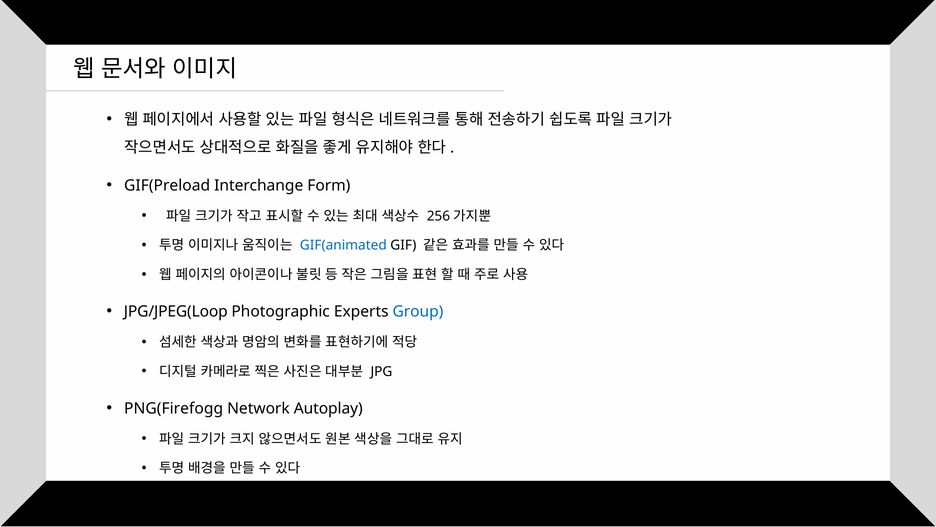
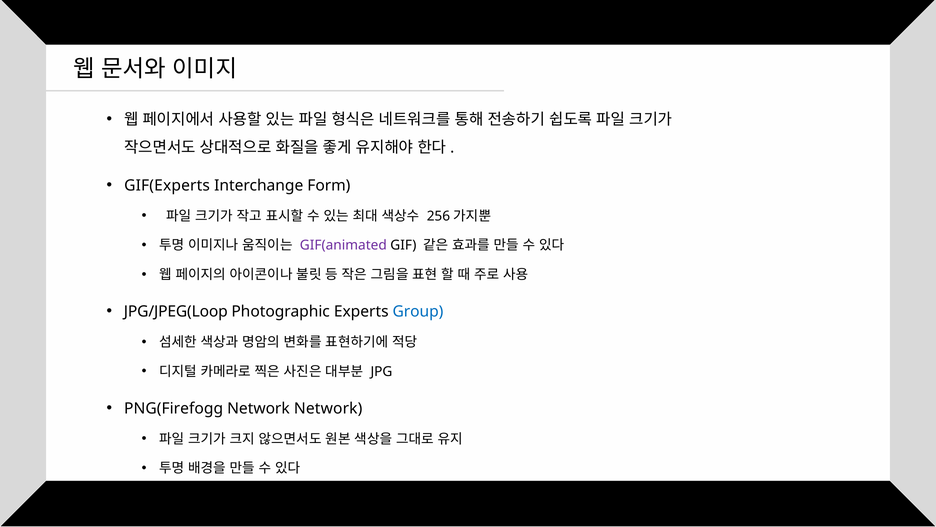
GIF(Preload: GIF(Preload -> GIF(Experts
GIF(animated colour: blue -> purple
Network Autoplay: Autoplay -> Network
